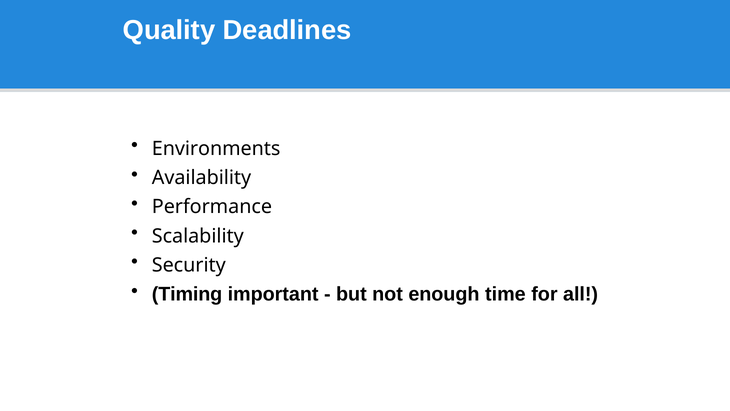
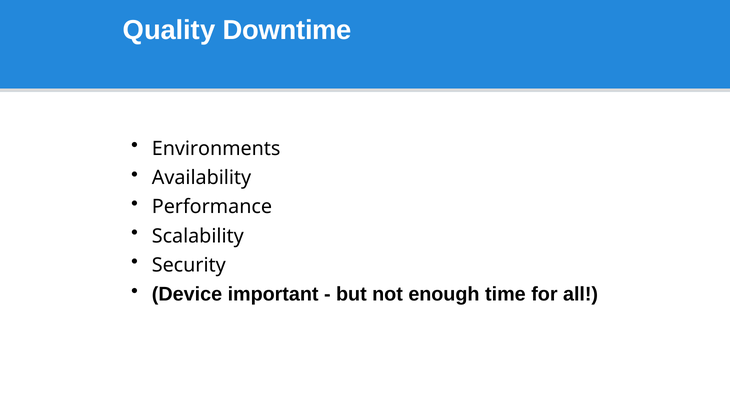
Deadlines: Deadlines -> Downtime
Timing: Timing -> Device
